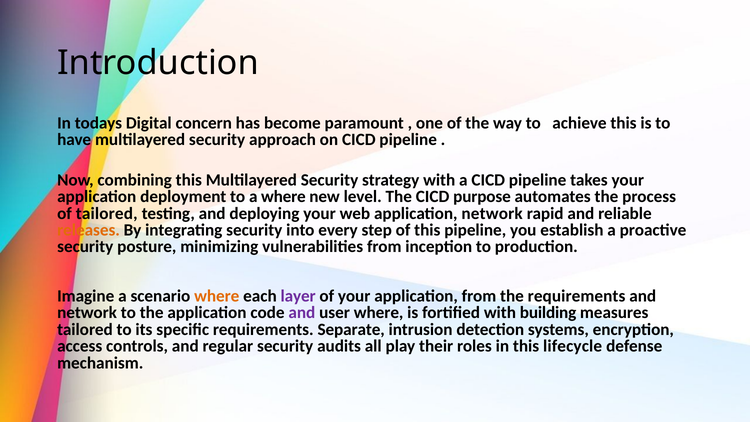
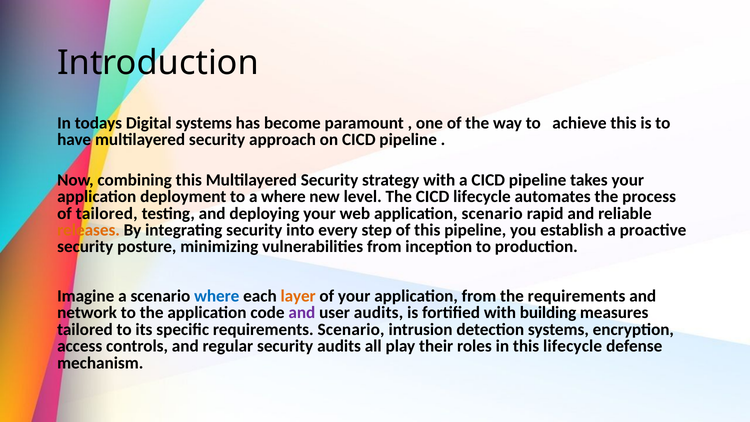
Digital concern: concern -> systems
CICD purpose: purpose -> lifecycle
application network: network -> scenario
where at (217, 296) colour: orange -> blue
layer colour: purple -> orange
user where: where -> audits
requirements Separate: Separate -> Scenario
